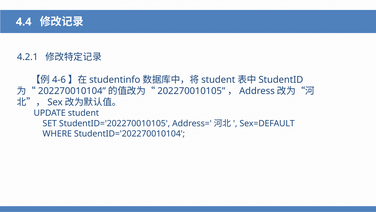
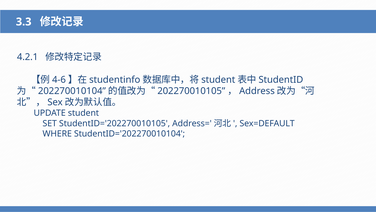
4.4: 4.4 -> 3.3
